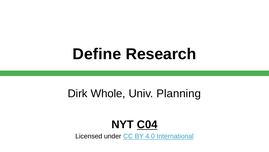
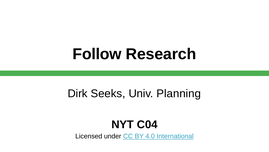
Define: Define -> Follow
Whole: Whole -> Seeks
C04 underline: present -> none
